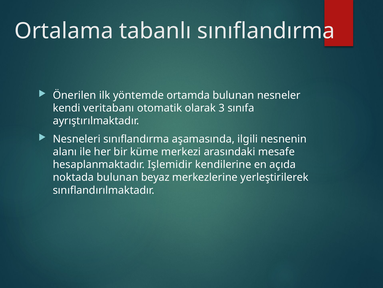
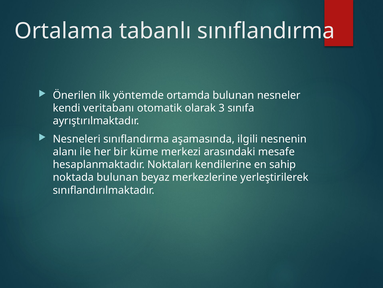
Işlemidir: Işlemidir -> Noktaları
açıda: açıda -> sahip
